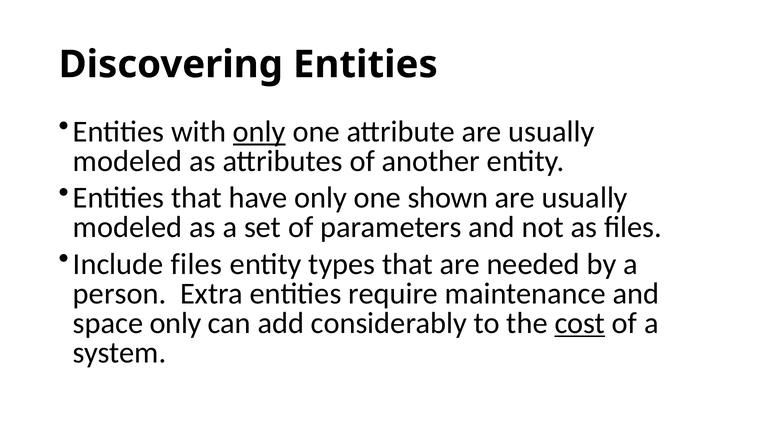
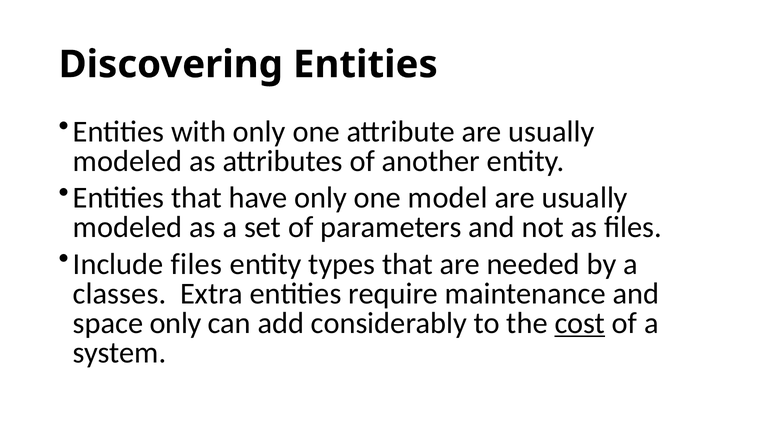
only at (259, 131) underline: present -> none
shown: shown -> model
person: person -> classes
